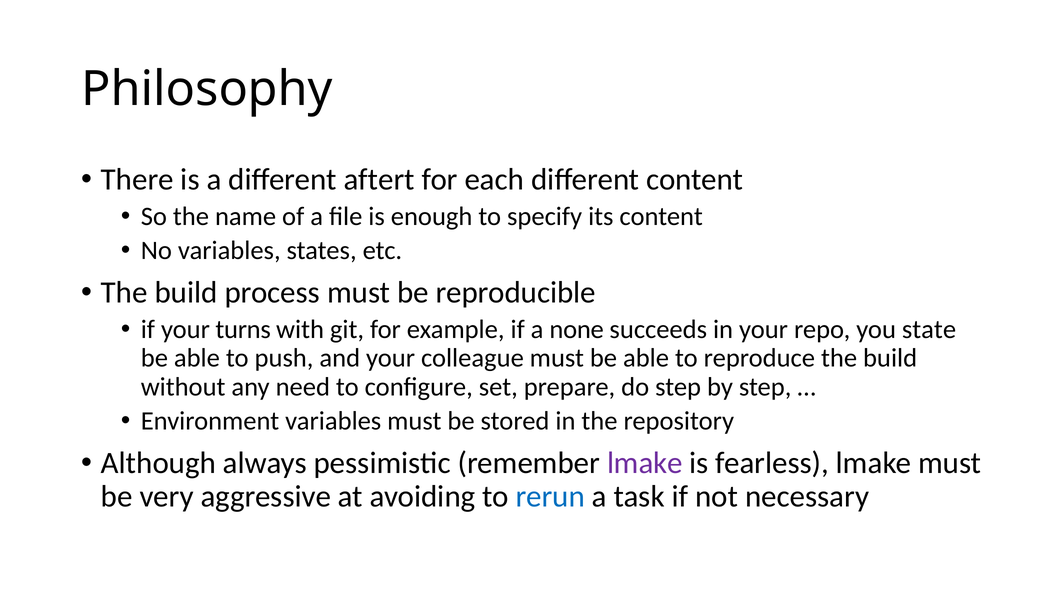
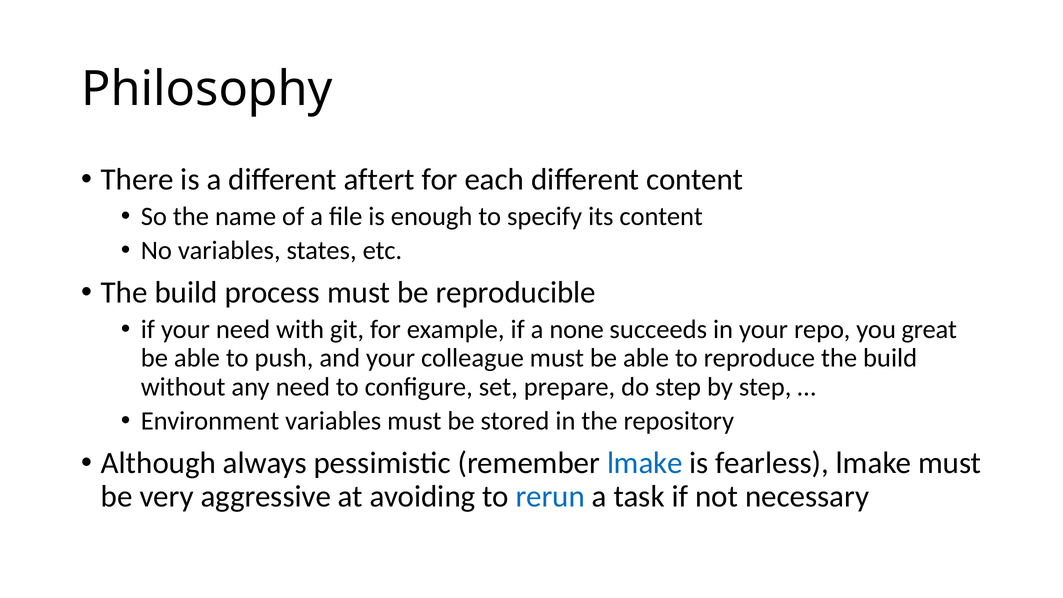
your turns: turns -> need
state: state -> great
lmake at (645, 463) colour: purple -> blue
